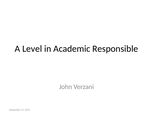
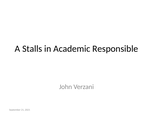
Level: Level -> Stalls
